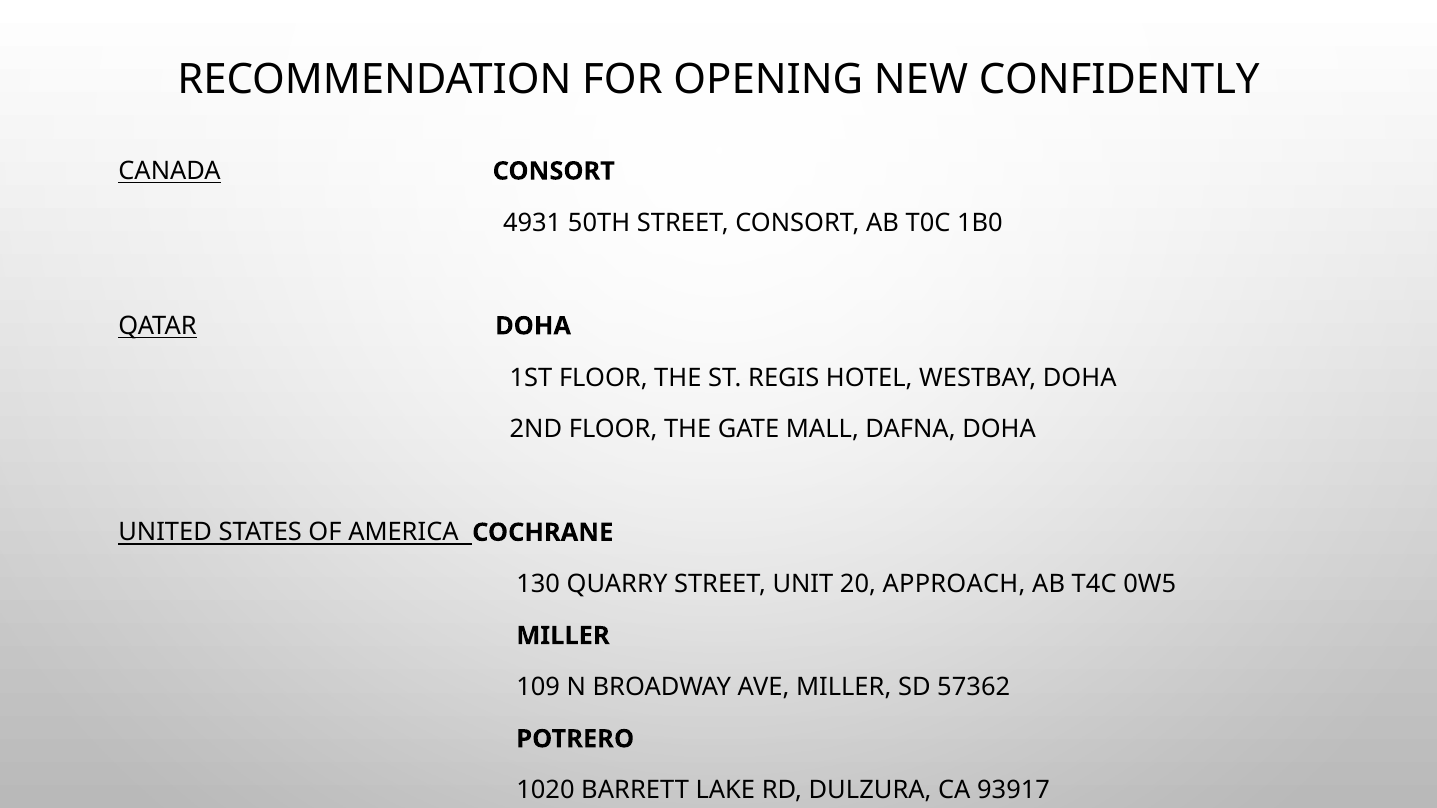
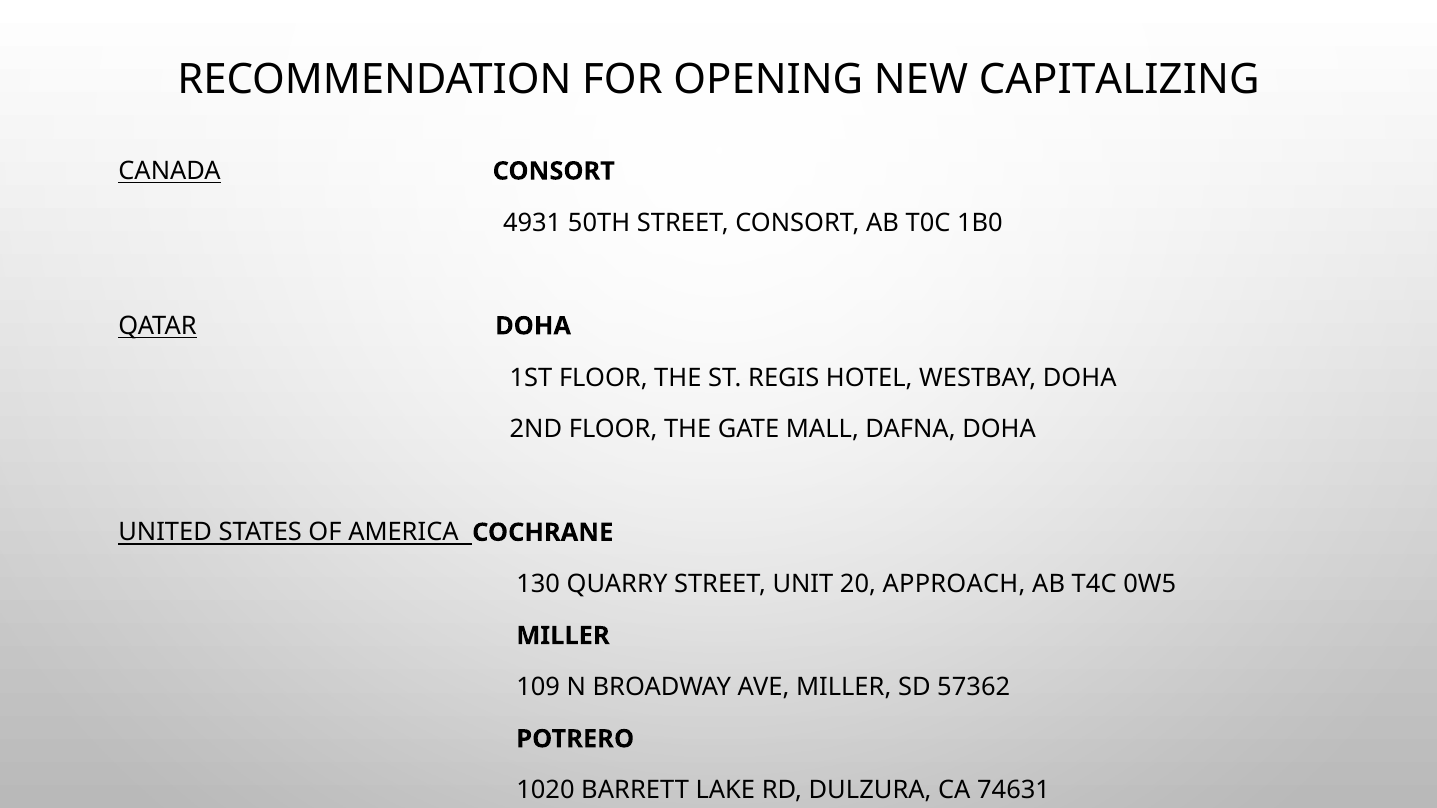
CONFIDENTLY: CONFIDENTLY -> CAPITALIZING
93917: 93917 -> 74631
